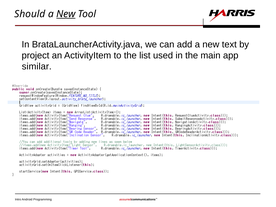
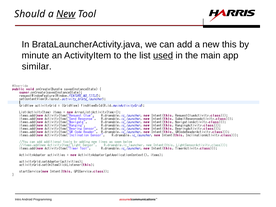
text: text -> this
project: project -> minute
used underline: none -> present
